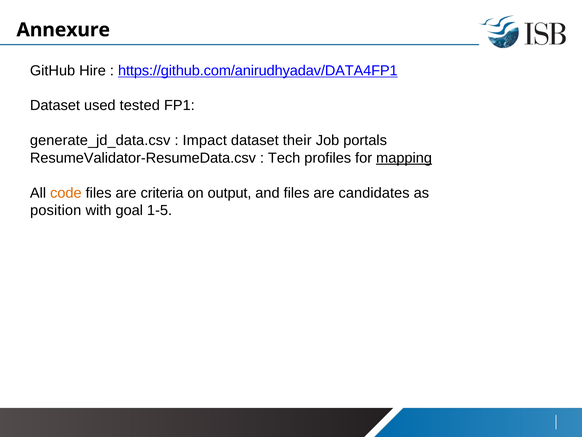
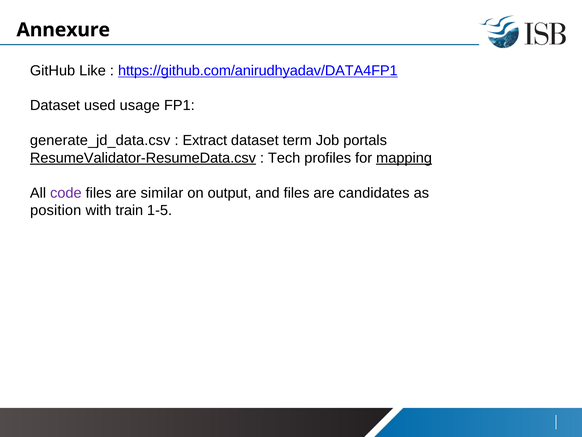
Hire: Hire -> Like
tested: tested -> usage
Impact: Impact -> Extract
their: their -> term
ResumeValidator-ResumeData.csv underline: none -> present
code colour: orange -> purple
criteria: criteria -> similar
goal: goal -> train
